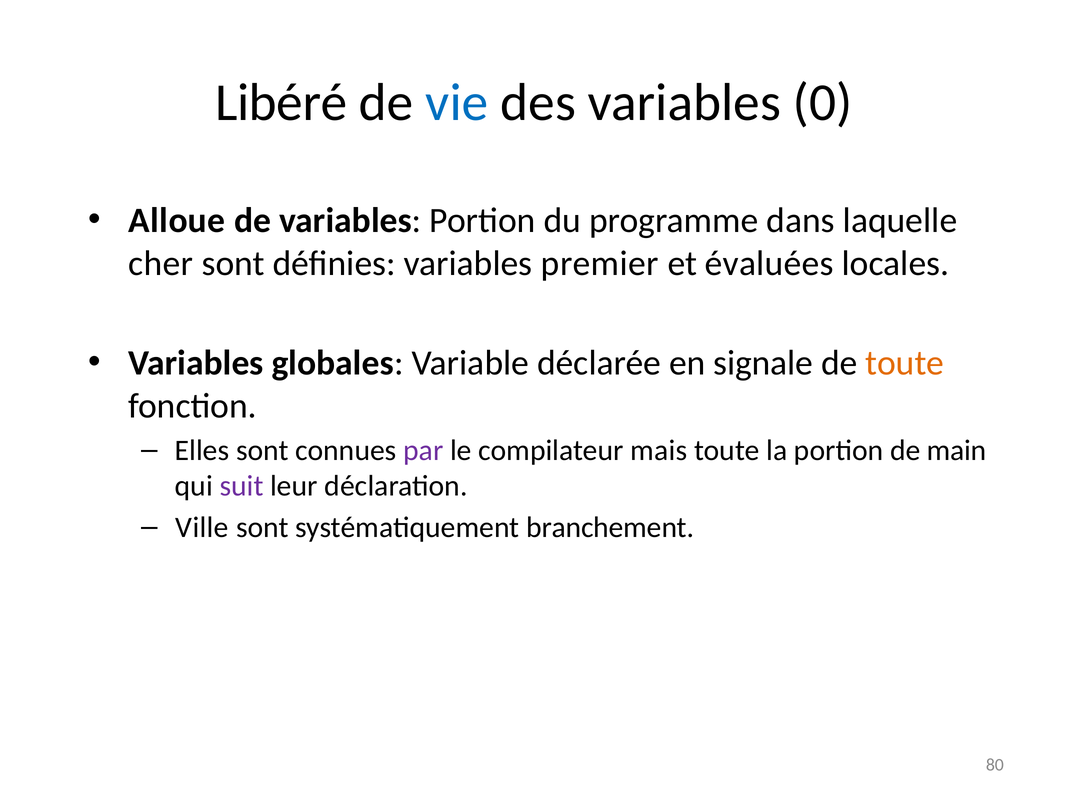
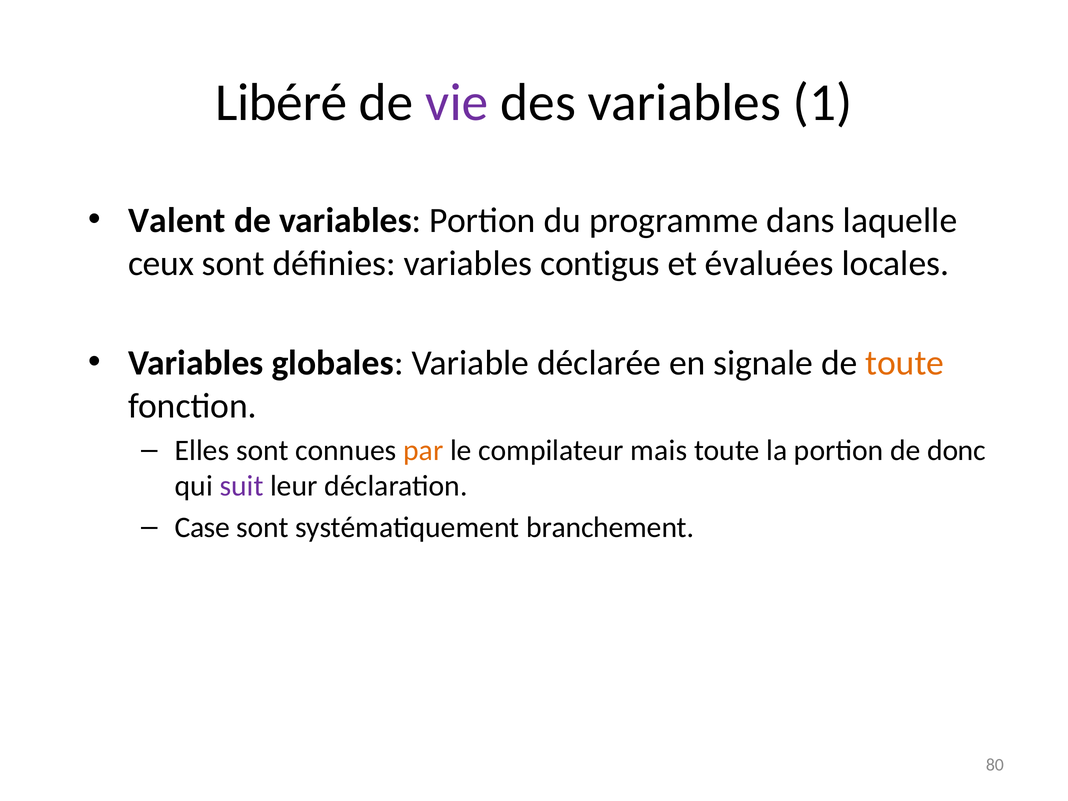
vie colour: blue -> purple
0: 0 -> 1
Alloue: Alloue -> Valent
cher: cher -> ceux
premier: premier -> contigus
par colour: purple -> orange
main: main -> donc
Ville: Ville -> Case
